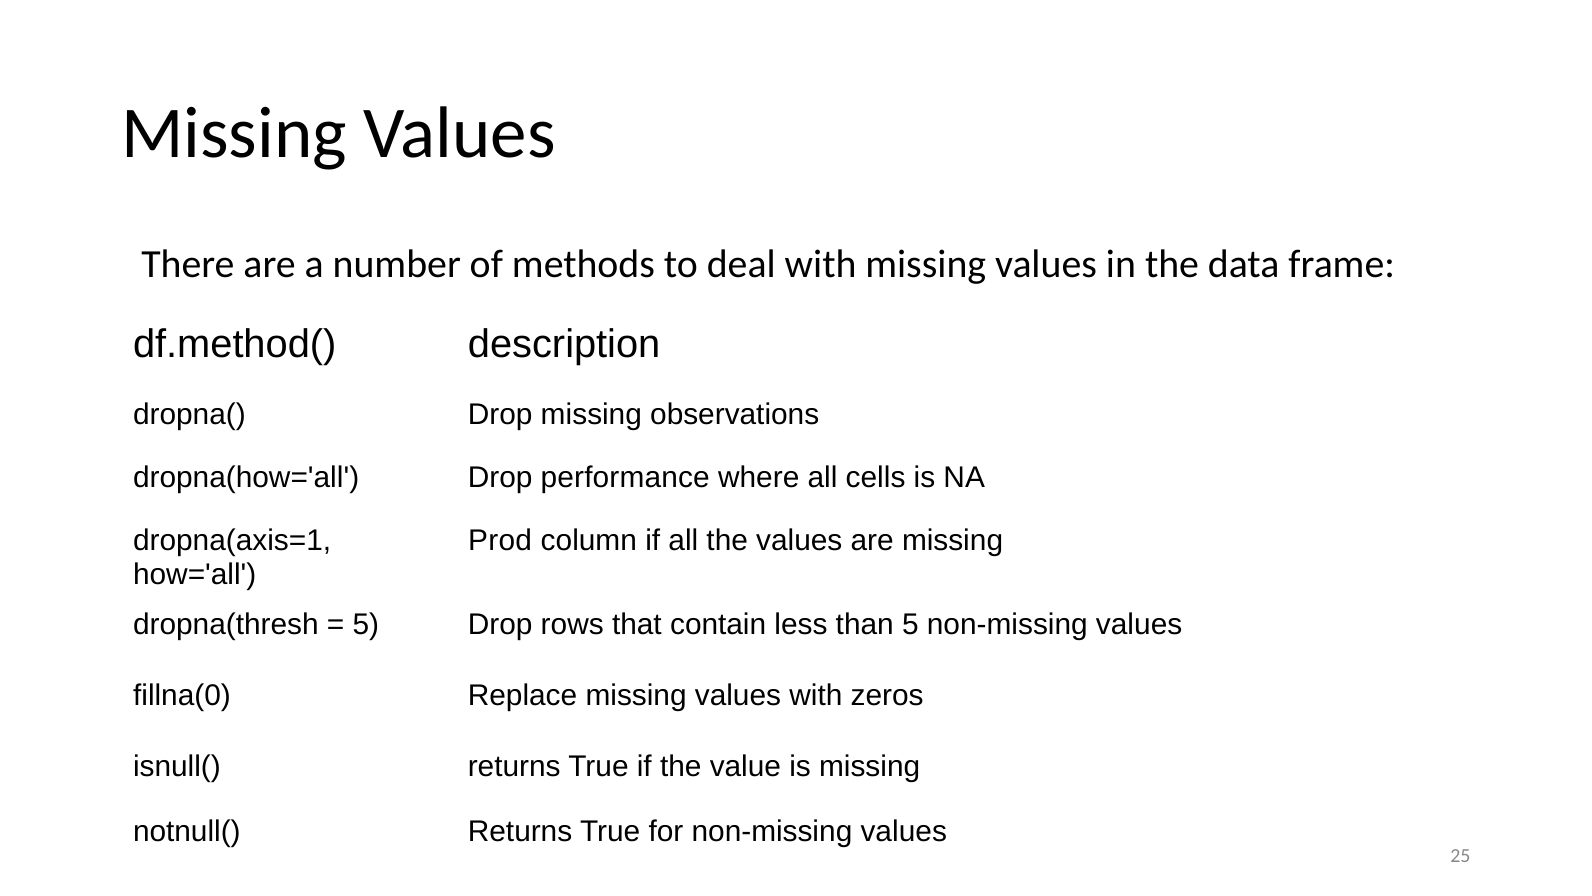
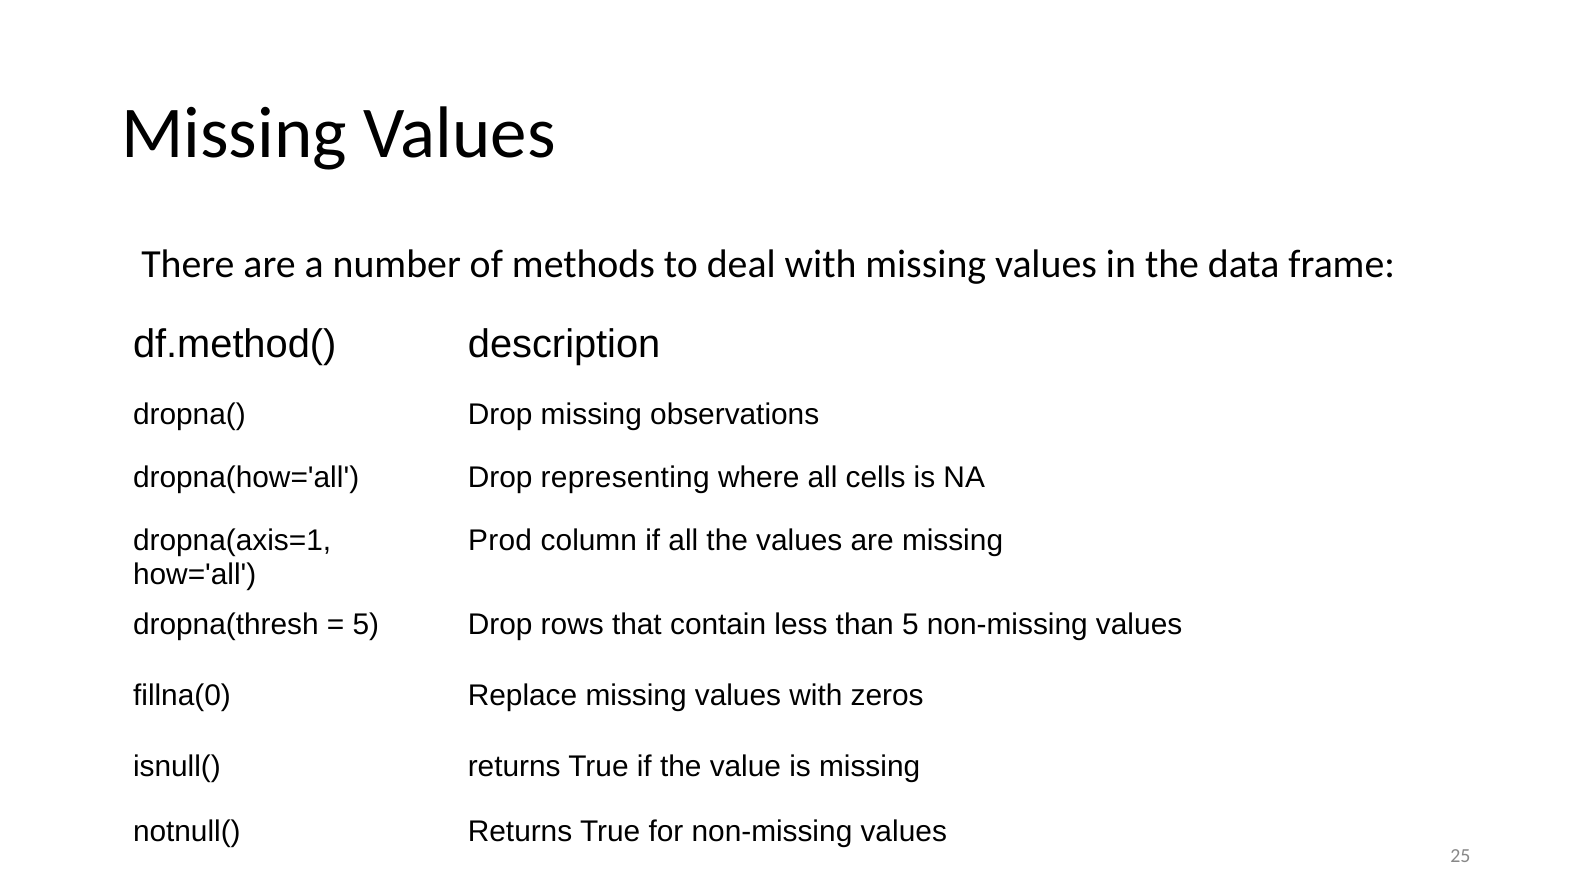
performance: performance -> representing
